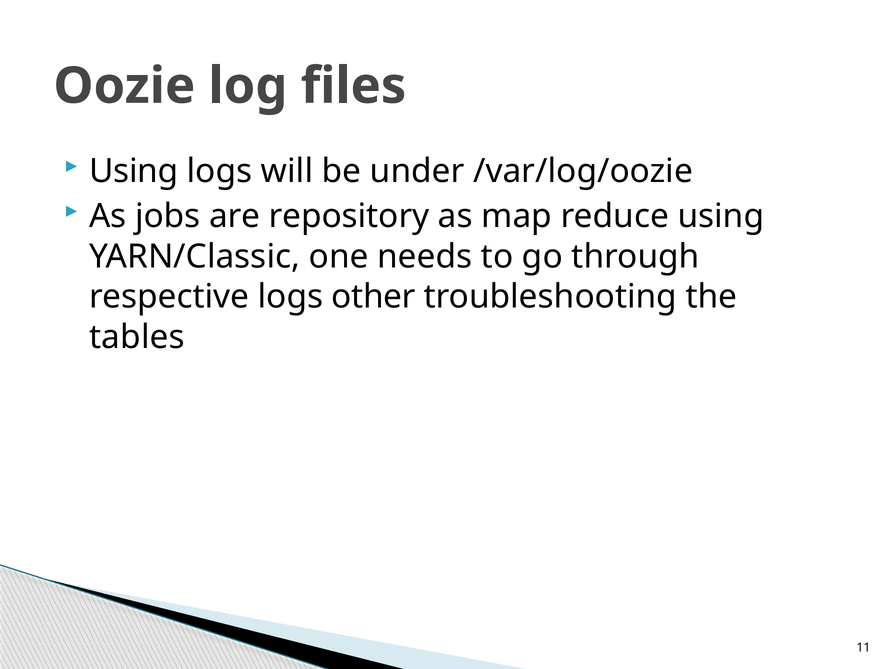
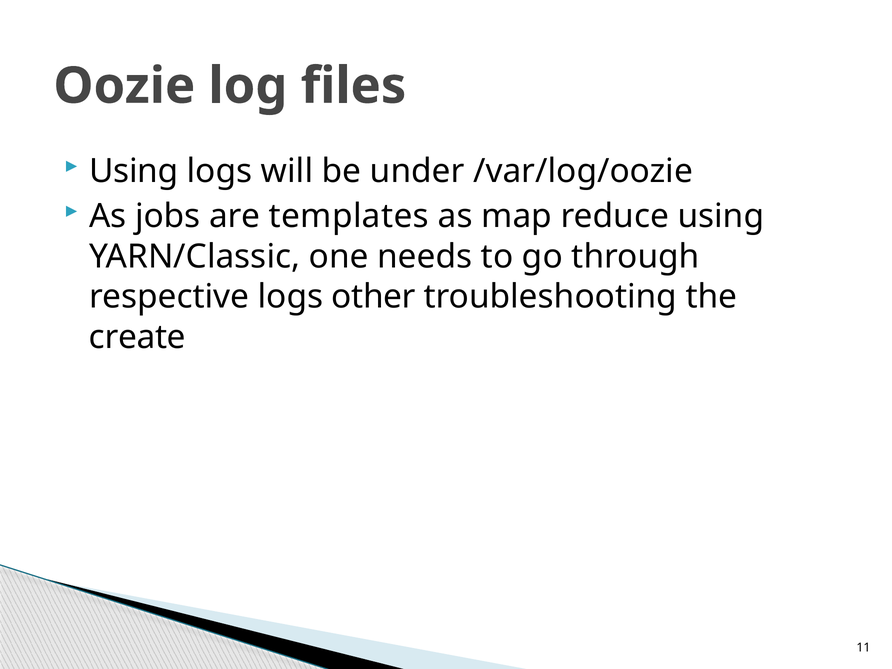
repository: repository -> templates
tables: tables -> create
